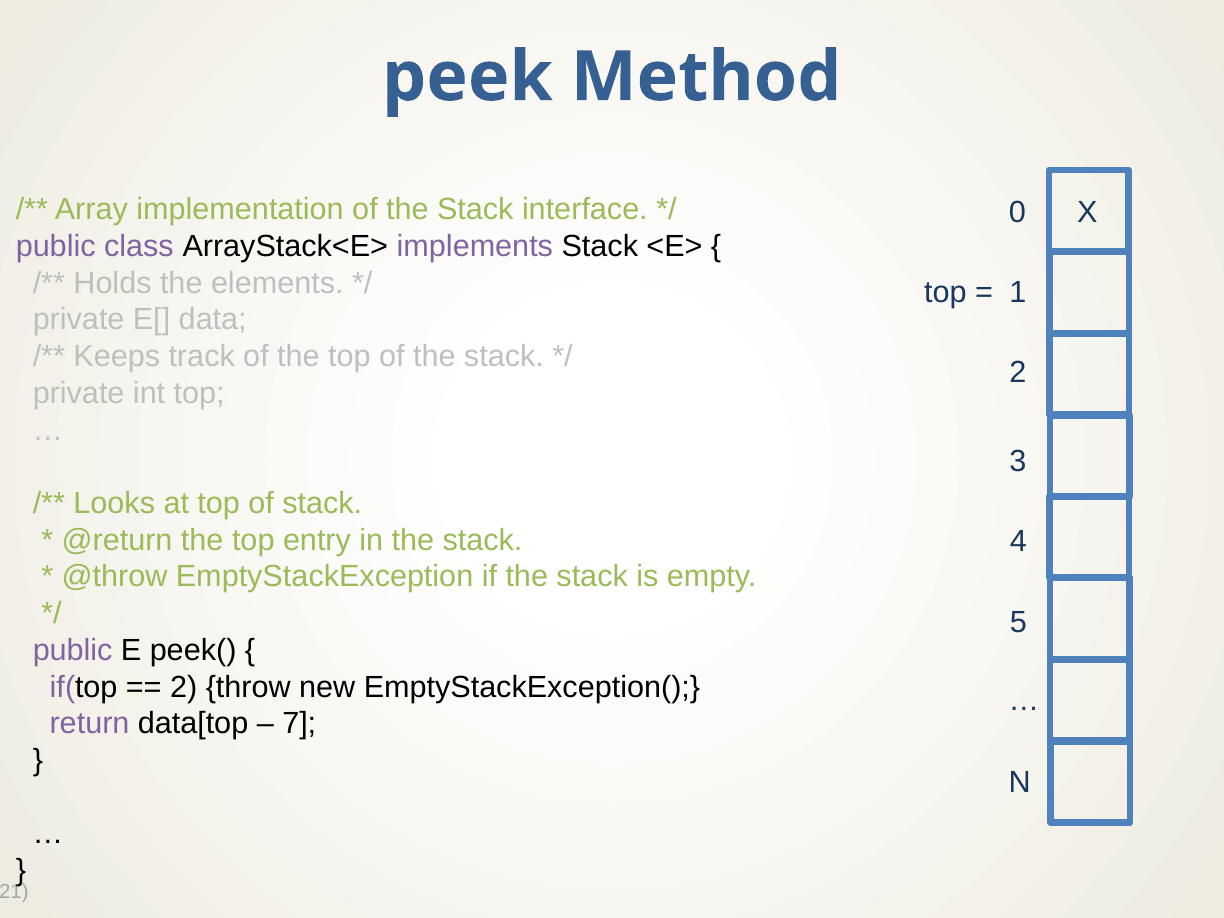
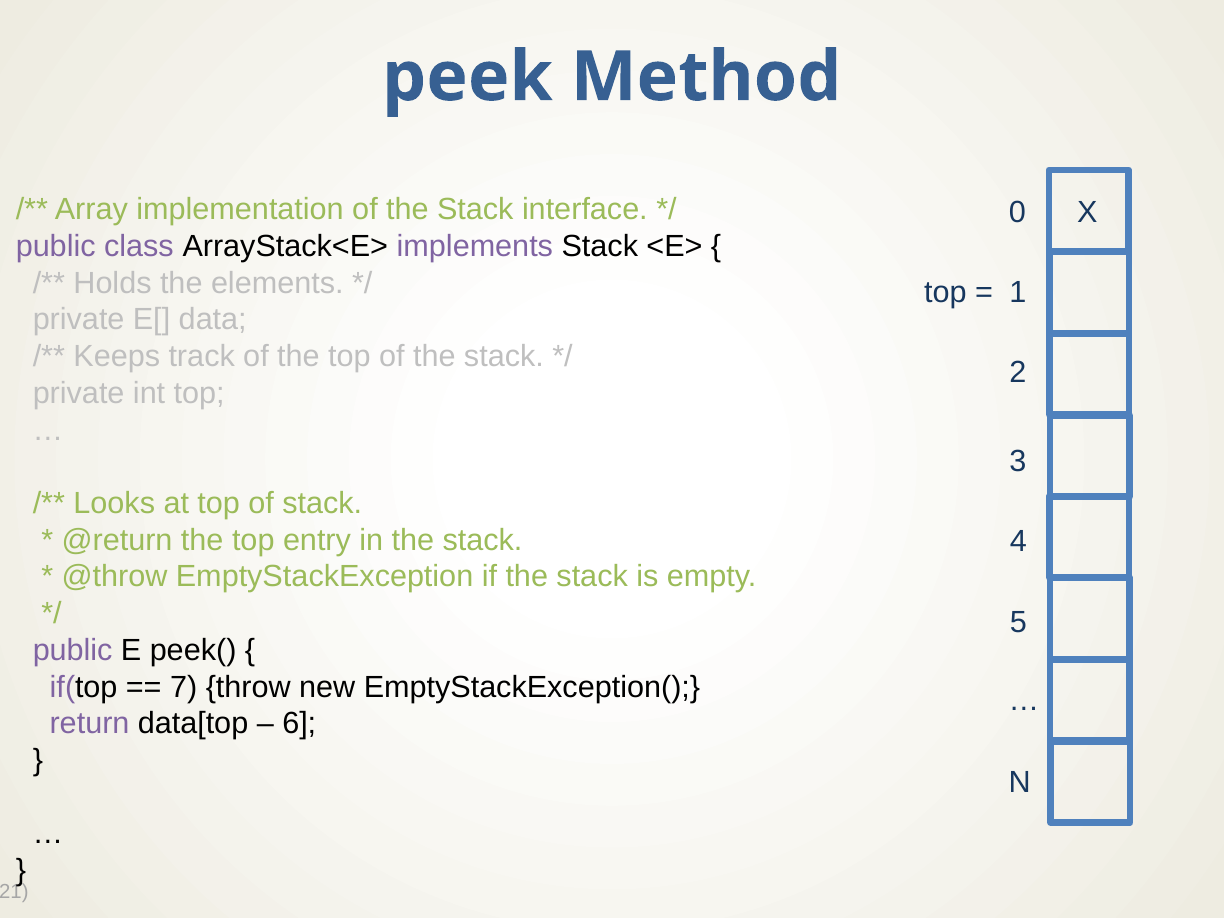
2 at (184, 687): 2 -> 7
7: 7 -> 6
